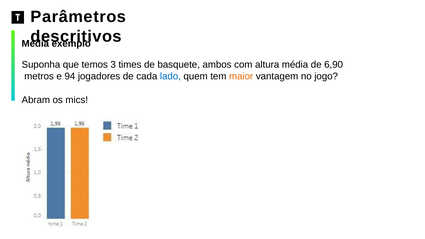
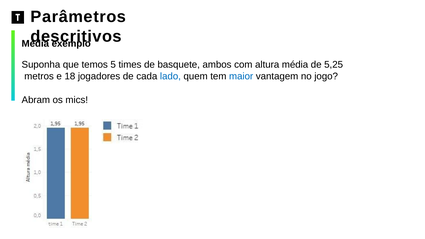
3: 3 -> 5
6,90: 6,90 -> 5,25
94: 94 -> 18
maior colour: orange -> blue
